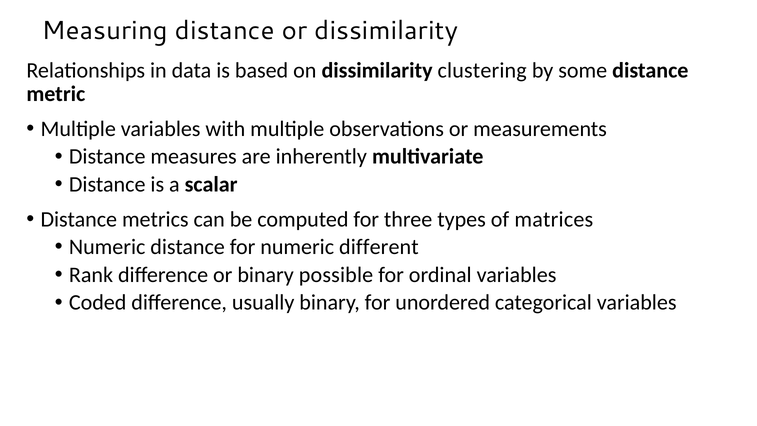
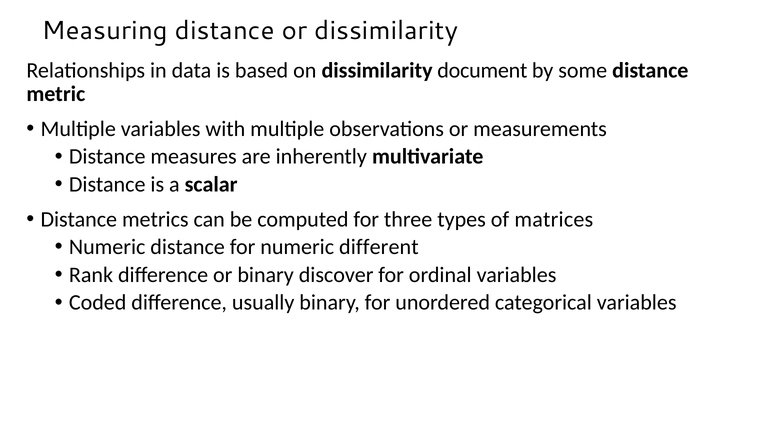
clustering: clustering -> document
possible: possible -> discover
